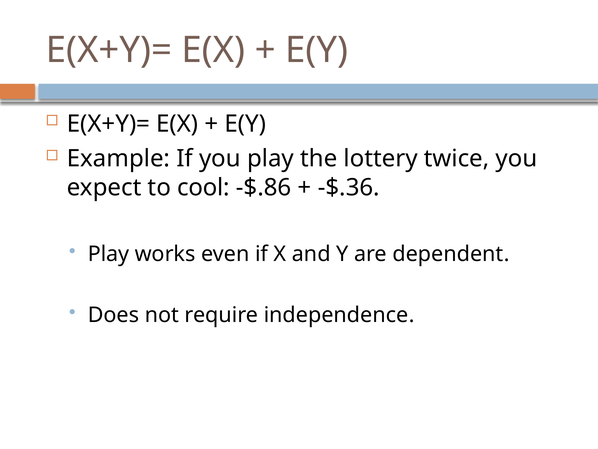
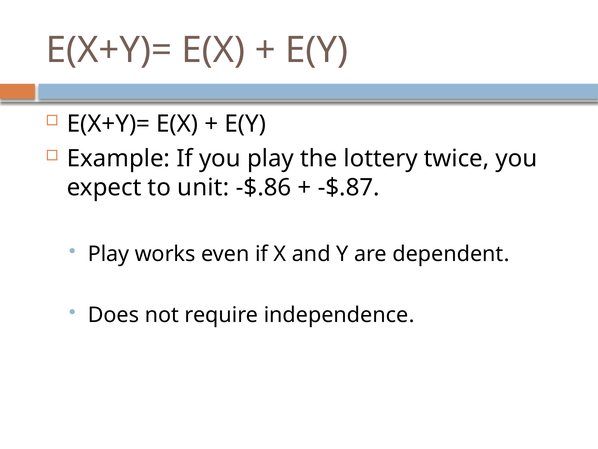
cool: cool -> unit
-$.36: -$.36 -> -$.87
